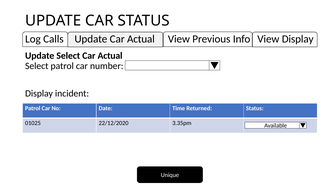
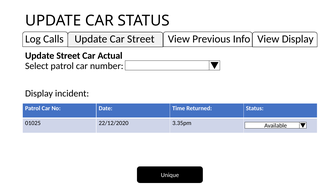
Update Car Actual: Actual -> Street
Update Select: Select -> Street
